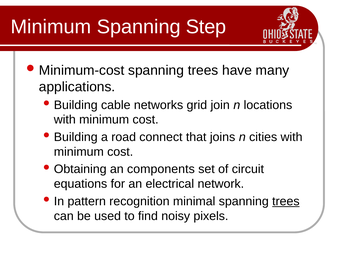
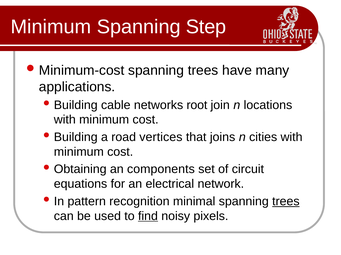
grid: grid -> root
connect: connect -> vertices
find underline: none -> present
